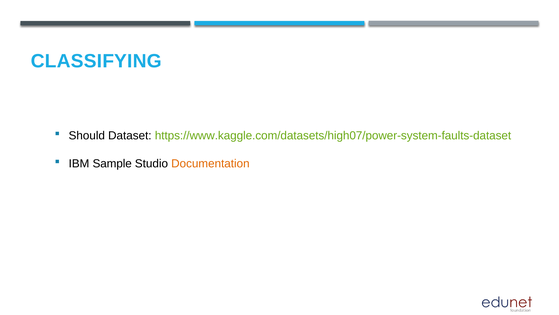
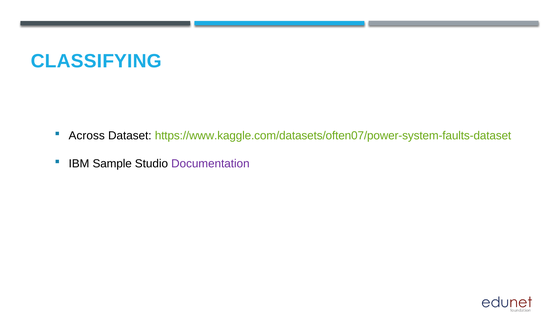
Should: Should -> Across
https://www.kaggle.com/datasets/high07/power-system-faults-dataset: https://www.kaggle.com/datasets/high07/power-system-faults-dataset -> https://www.kaggle.com/datasets/often07/power-system-faults-dataset
Documentation colour: orange -> purple
